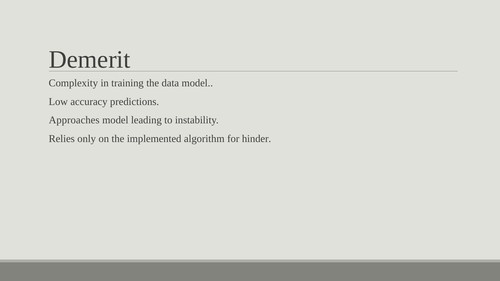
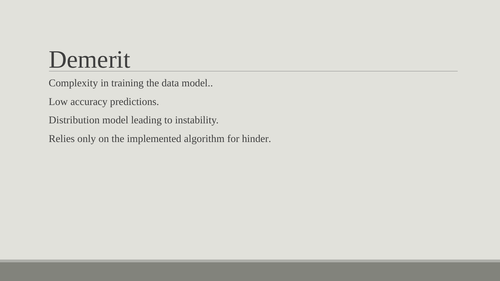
Approaches: Approaches -> Distribution
